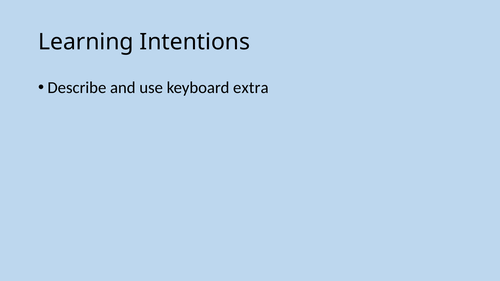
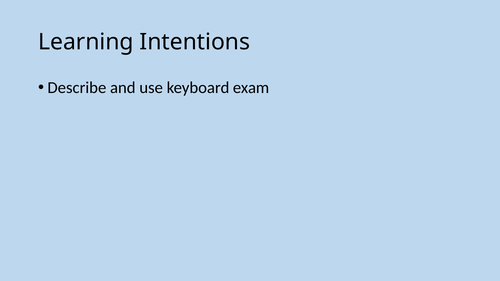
extra: extra -> exam
